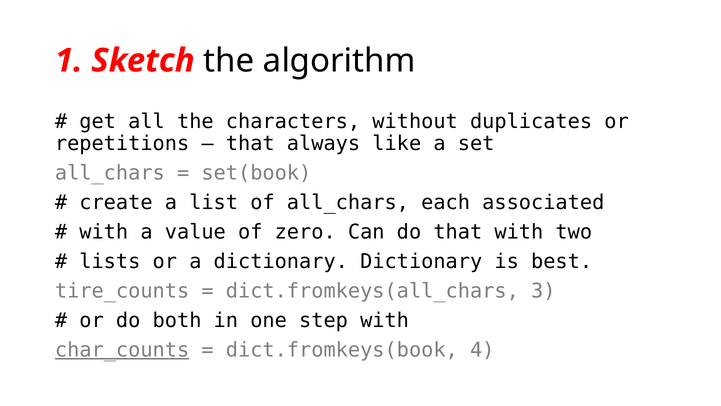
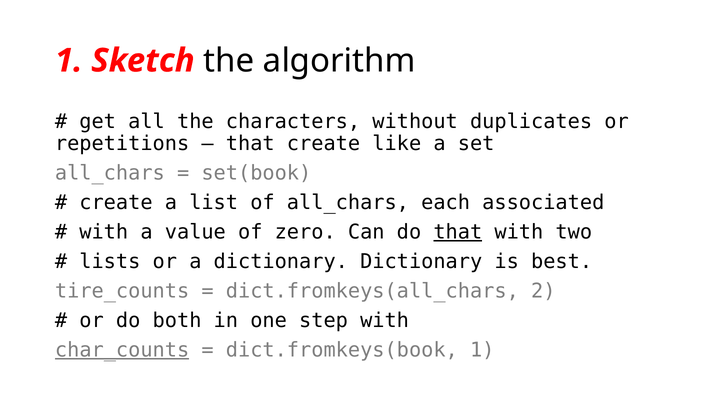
that always: always -> create
that at (458, 232) underline: none -> present
3: 3 -> 2
dict.fromkeys(book 4: 4 -> 1
